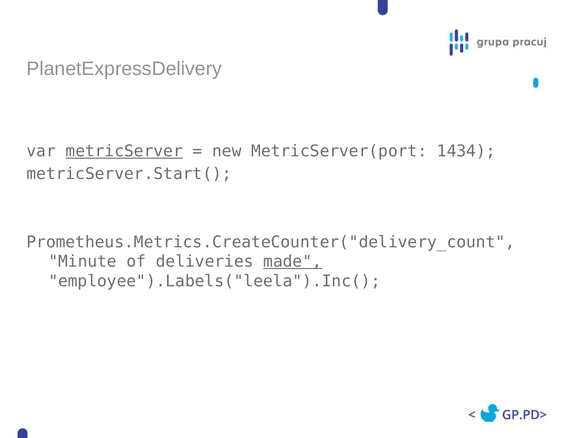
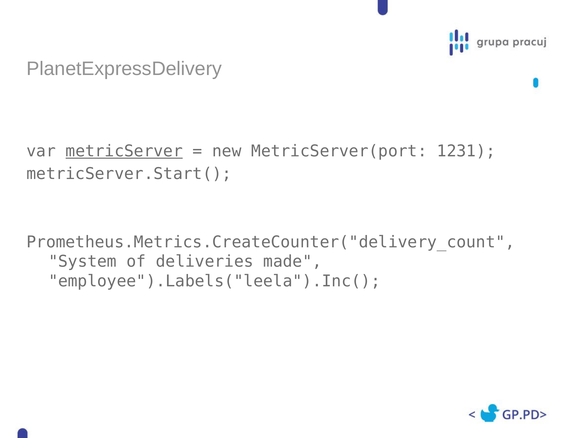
1434: 1434 -> 1231
Minute: Minute -> System
made underline: present -> none
